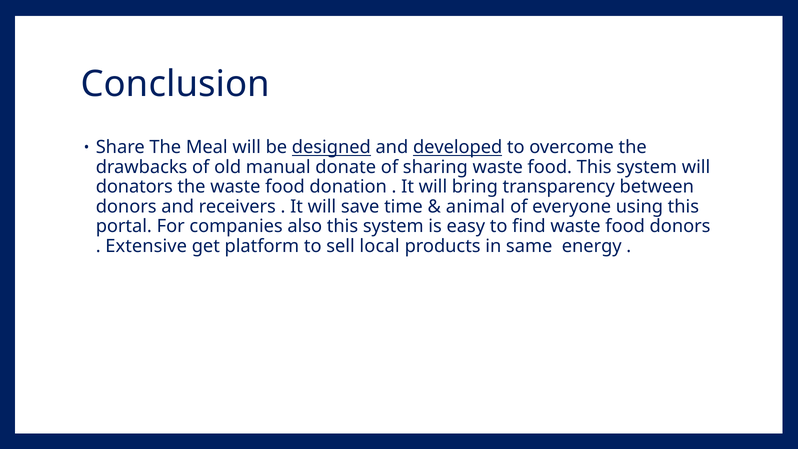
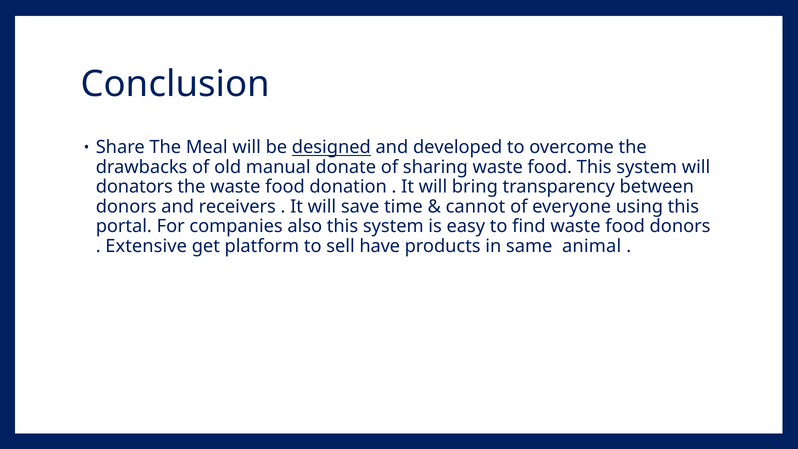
developed underline: present -> none
animal: animal -> cannot
local: local -> have
energy: energy -> animal
